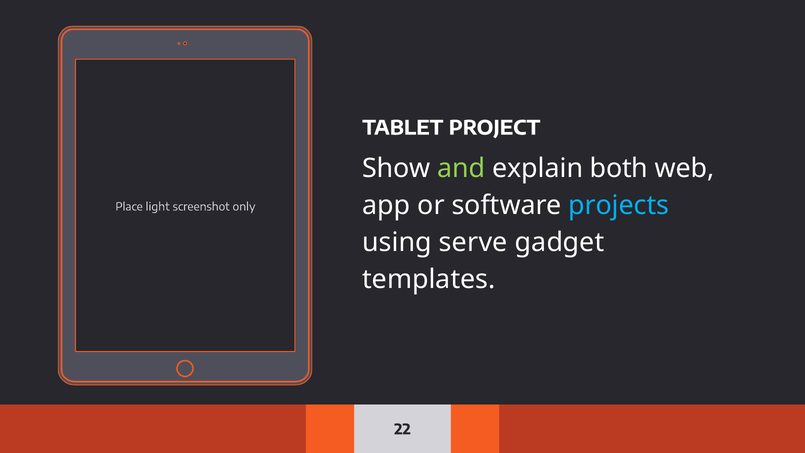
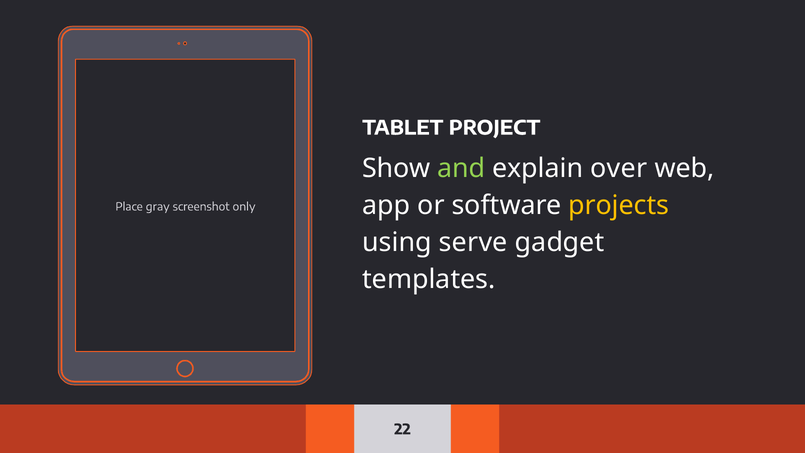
both: both -> over
projects colour: light blue -> yellow
light: light -> gray
